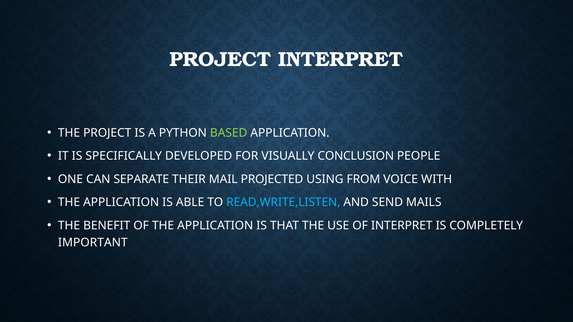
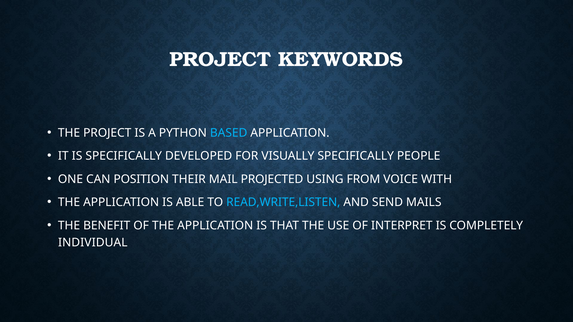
PROJECT INTERPRET: INTERPRET -> KEYWORDS
BASED colour: light green -> light blue
VISUALLY CONCLUSION: CONCLUSION -> SPECIFICALLY
SEPARATE: SEPARATE -> POSITION
IMPORTANT: IMPORTANT -> INDIVIDUAL
